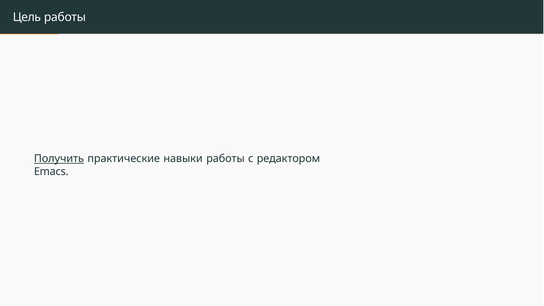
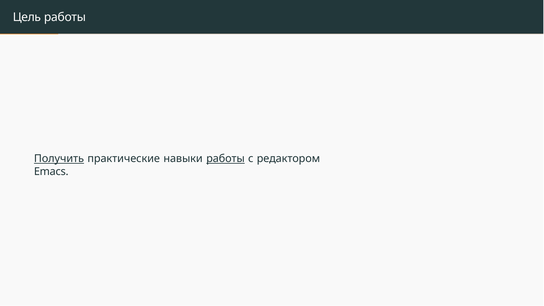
работы at (226, 159) underline: none -> present
